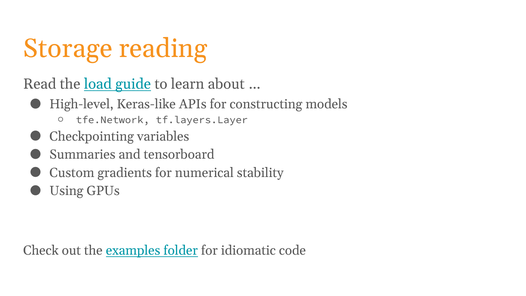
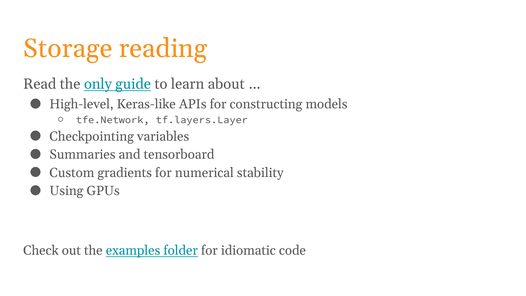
load: load -> only
